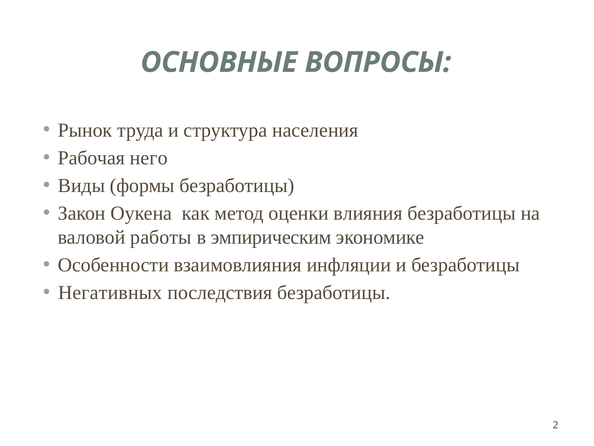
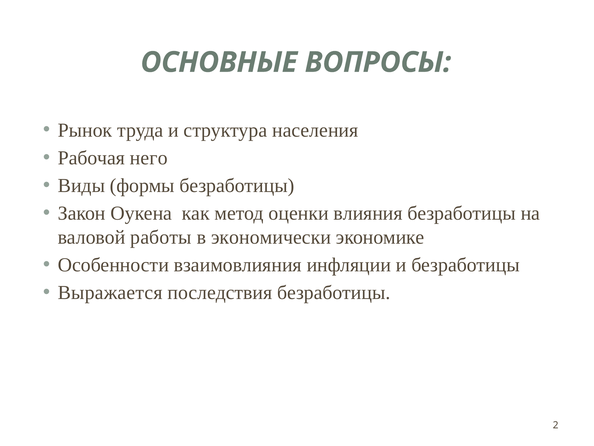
эмпирическим: эмпирическим -> экономически
Негативных: Негативных -> Выражается
